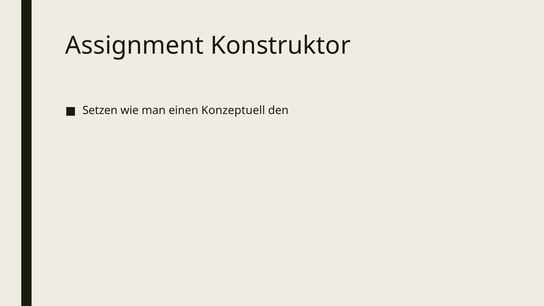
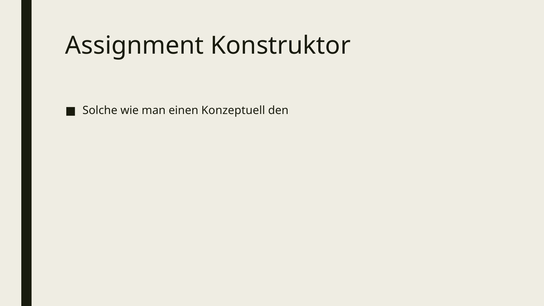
Setzen: Setzen -> Solche
